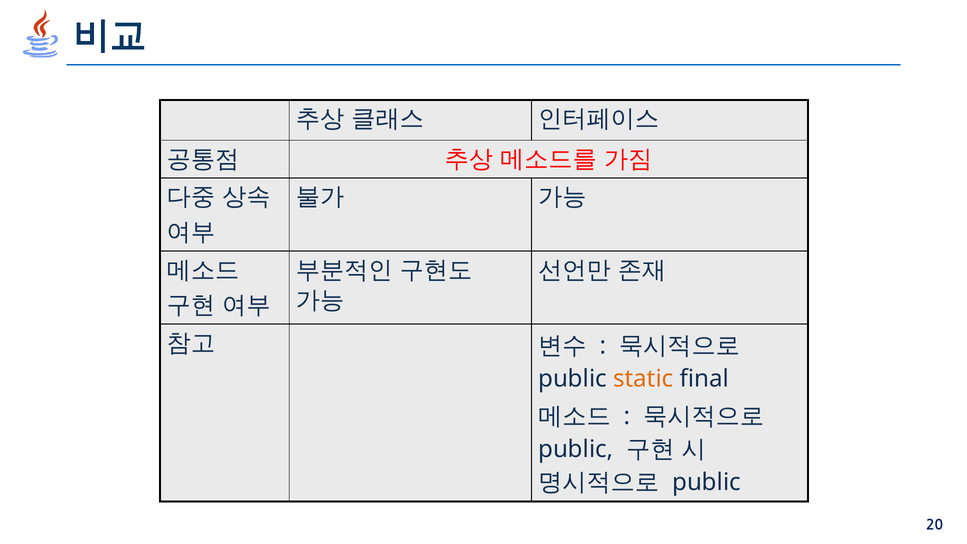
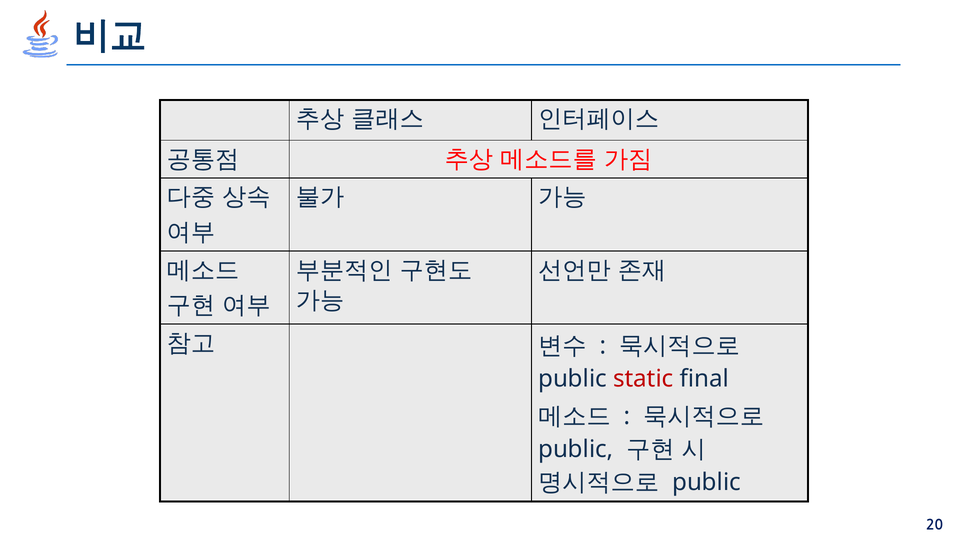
static colour: orange -> red
